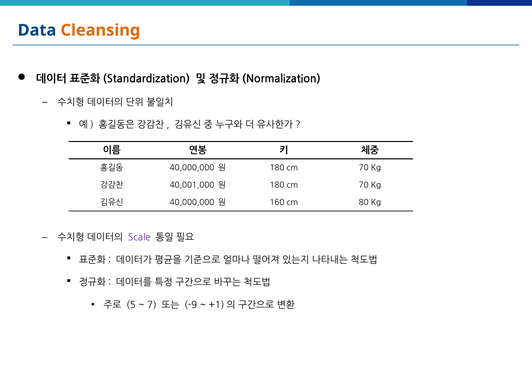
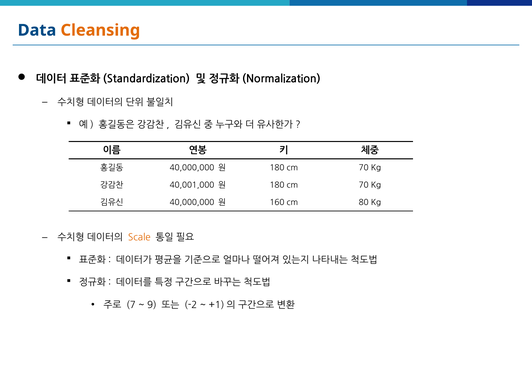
Scale colour: purple -> orange
5: 5 -> 7
7: 7 -> 9
-9: -9 -> -2
